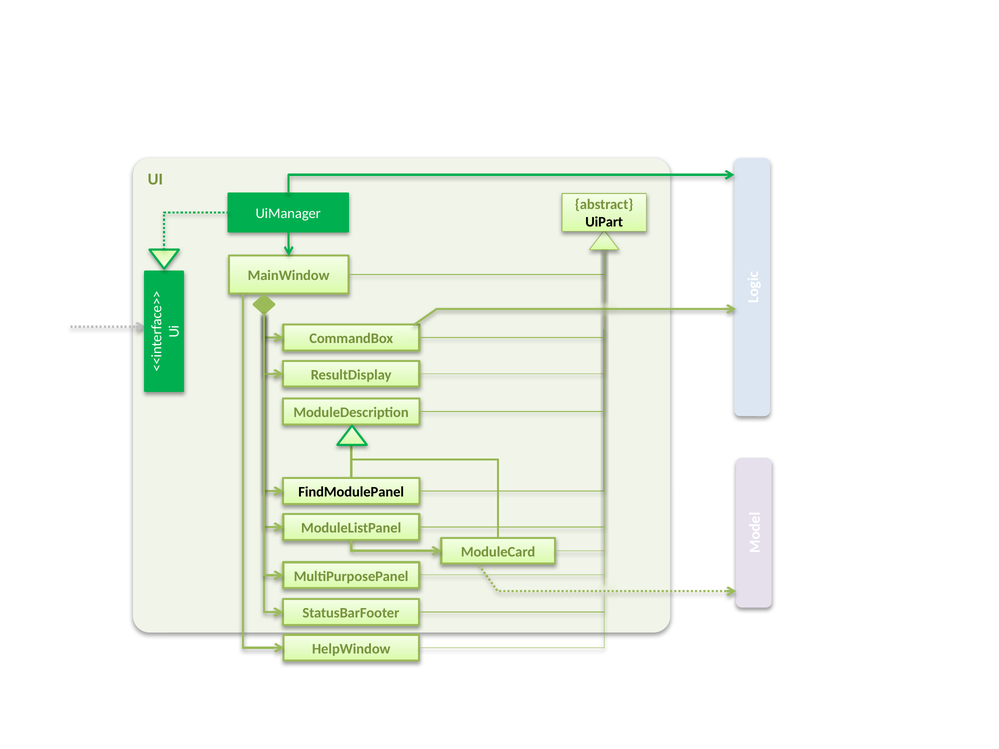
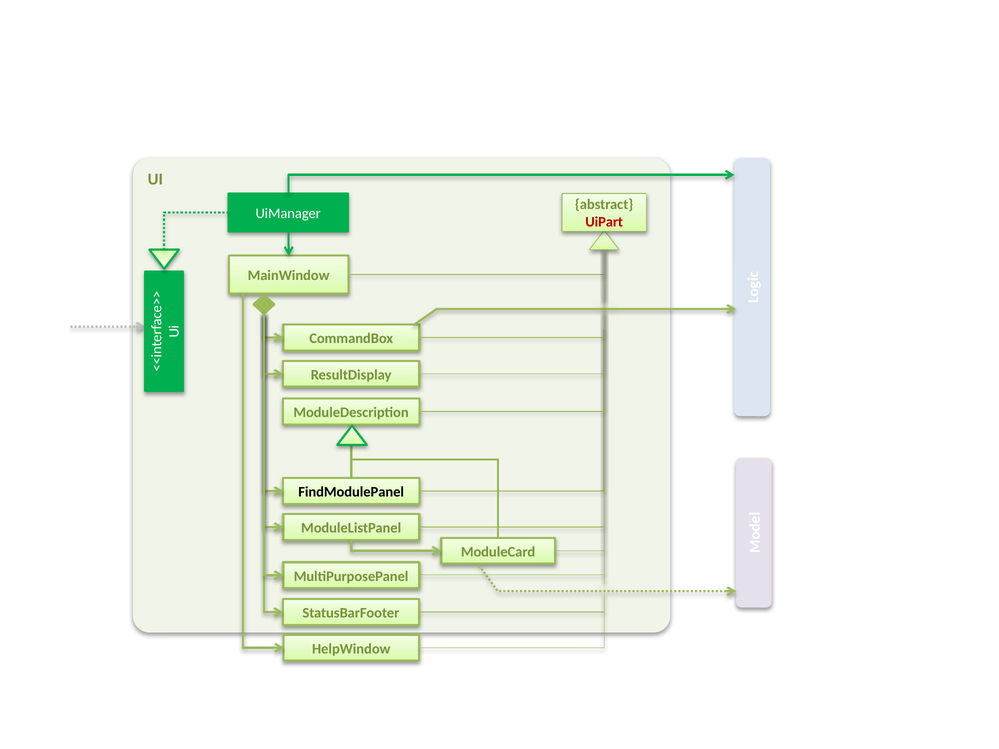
UiPart colour: black -> red
